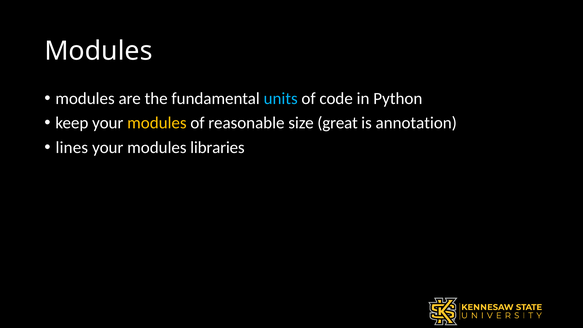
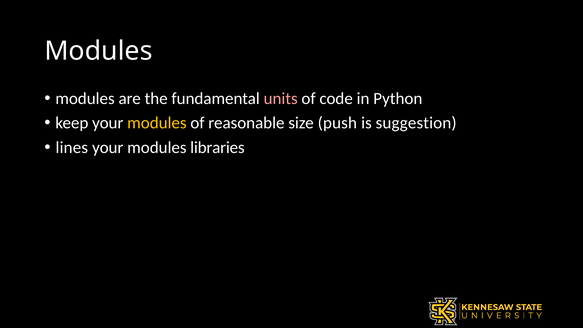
units colour: light blue -> pink
great: great -> push
annotation: annotation -> suggestion
